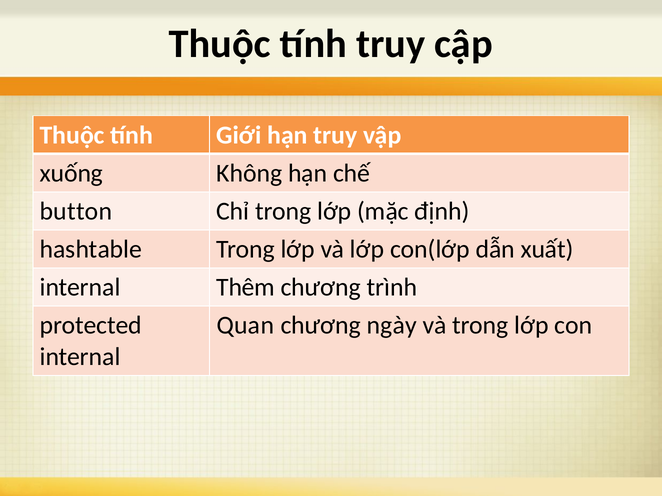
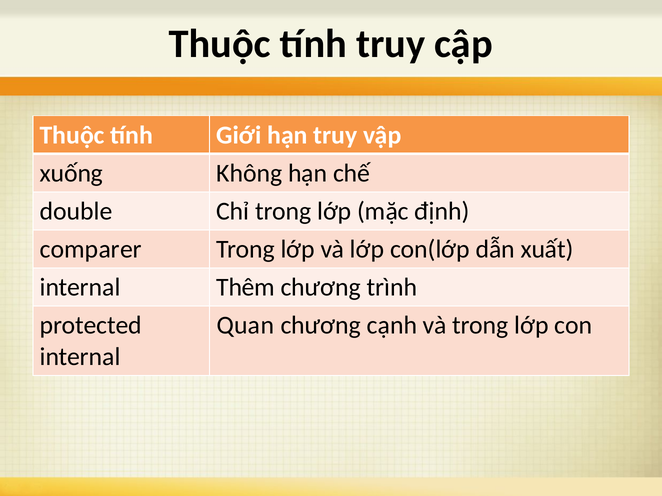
button: button -> double
hashtable: hashtable -> comparer
ngày: ngày -> cạnh
